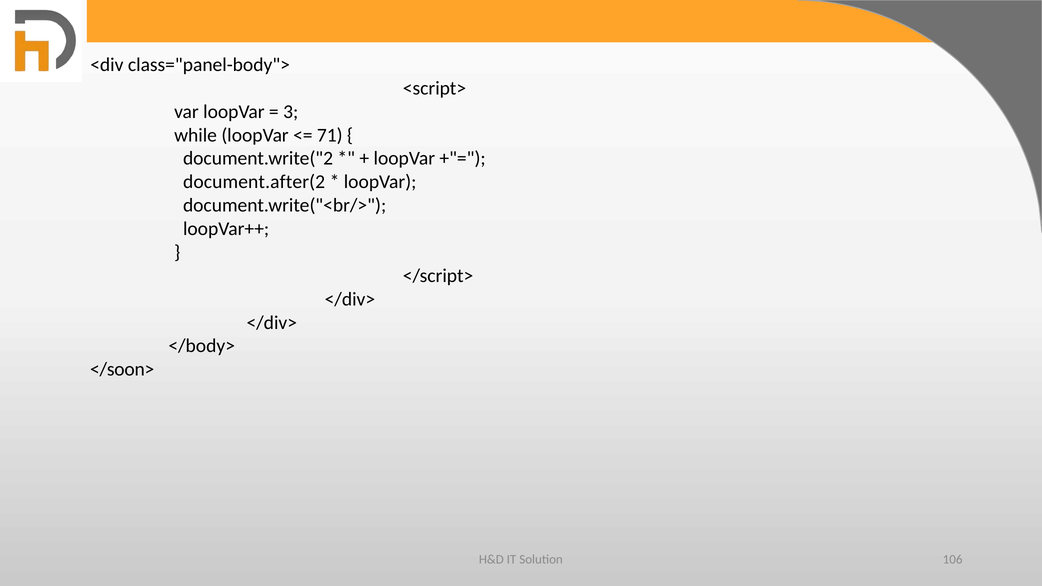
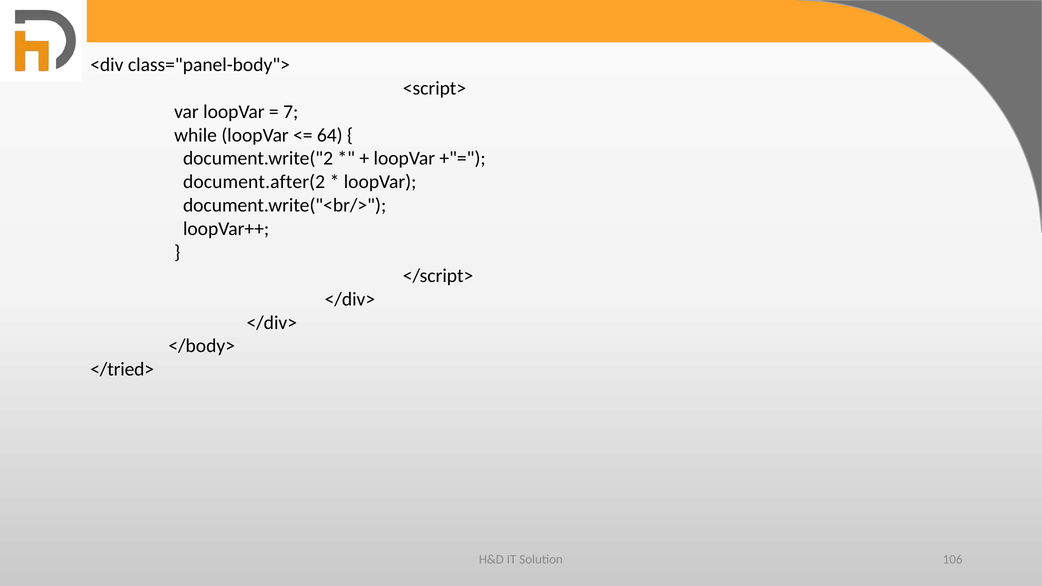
3: 3 -> 7
71: 71 -> 64
</soon>: </soon> -> </tried>
